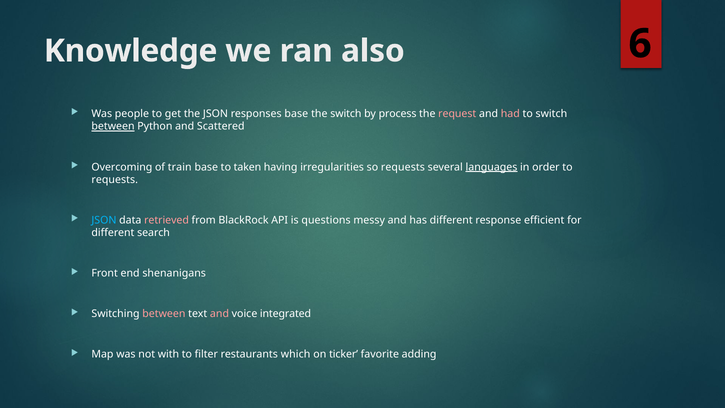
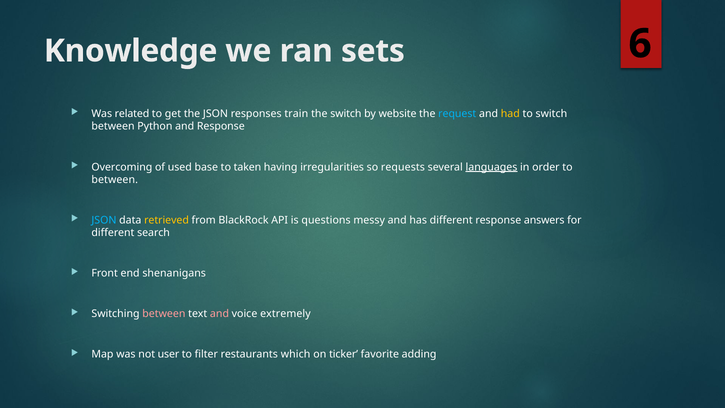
also: also -> sets
people: people -> related
responses base: base -> train
process: process -> website
request colour: pink -> light blue
had colour: pink -> yellow
between at (113, 126) underline: present -> none
and Scattered: Scattered -> Response
train: train -> used
requests at (115, 180): requests -> between
retrieved colour: pink -> yellow
efficient: efficient -> answers
integrated: integrated -> extremely
with: with -> user
